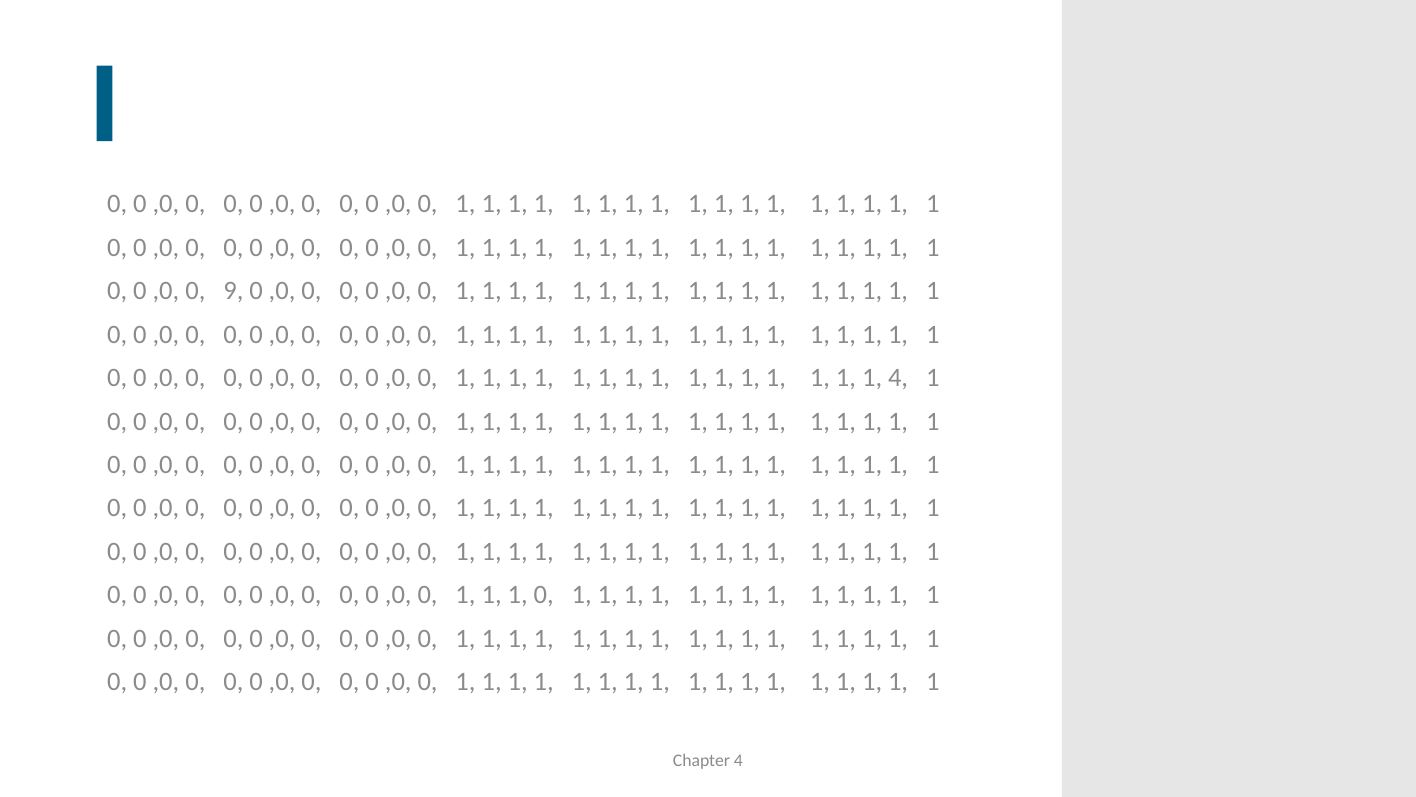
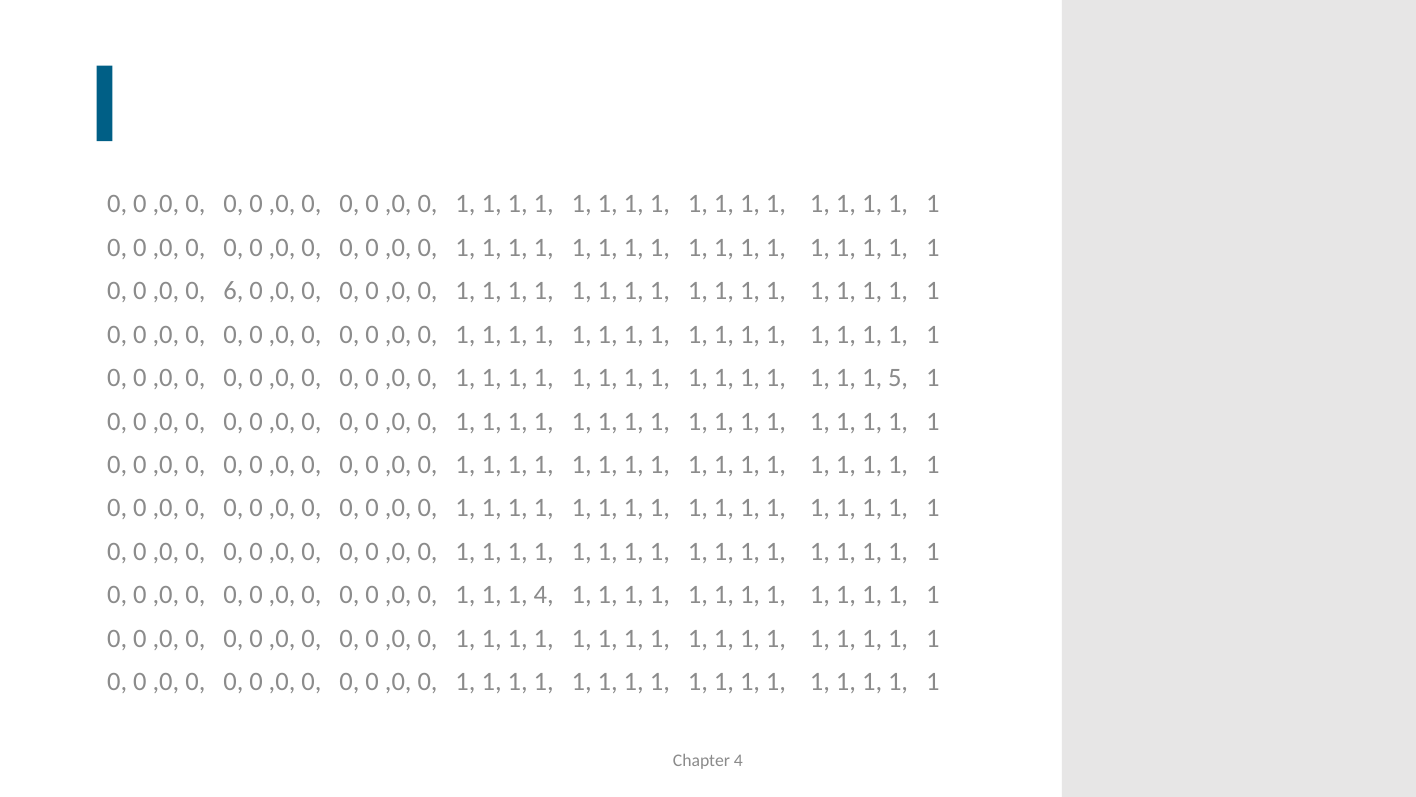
9: 9 -> 6
1 4: 4 -> 5
0 at (544, 595): 0 -> 4
